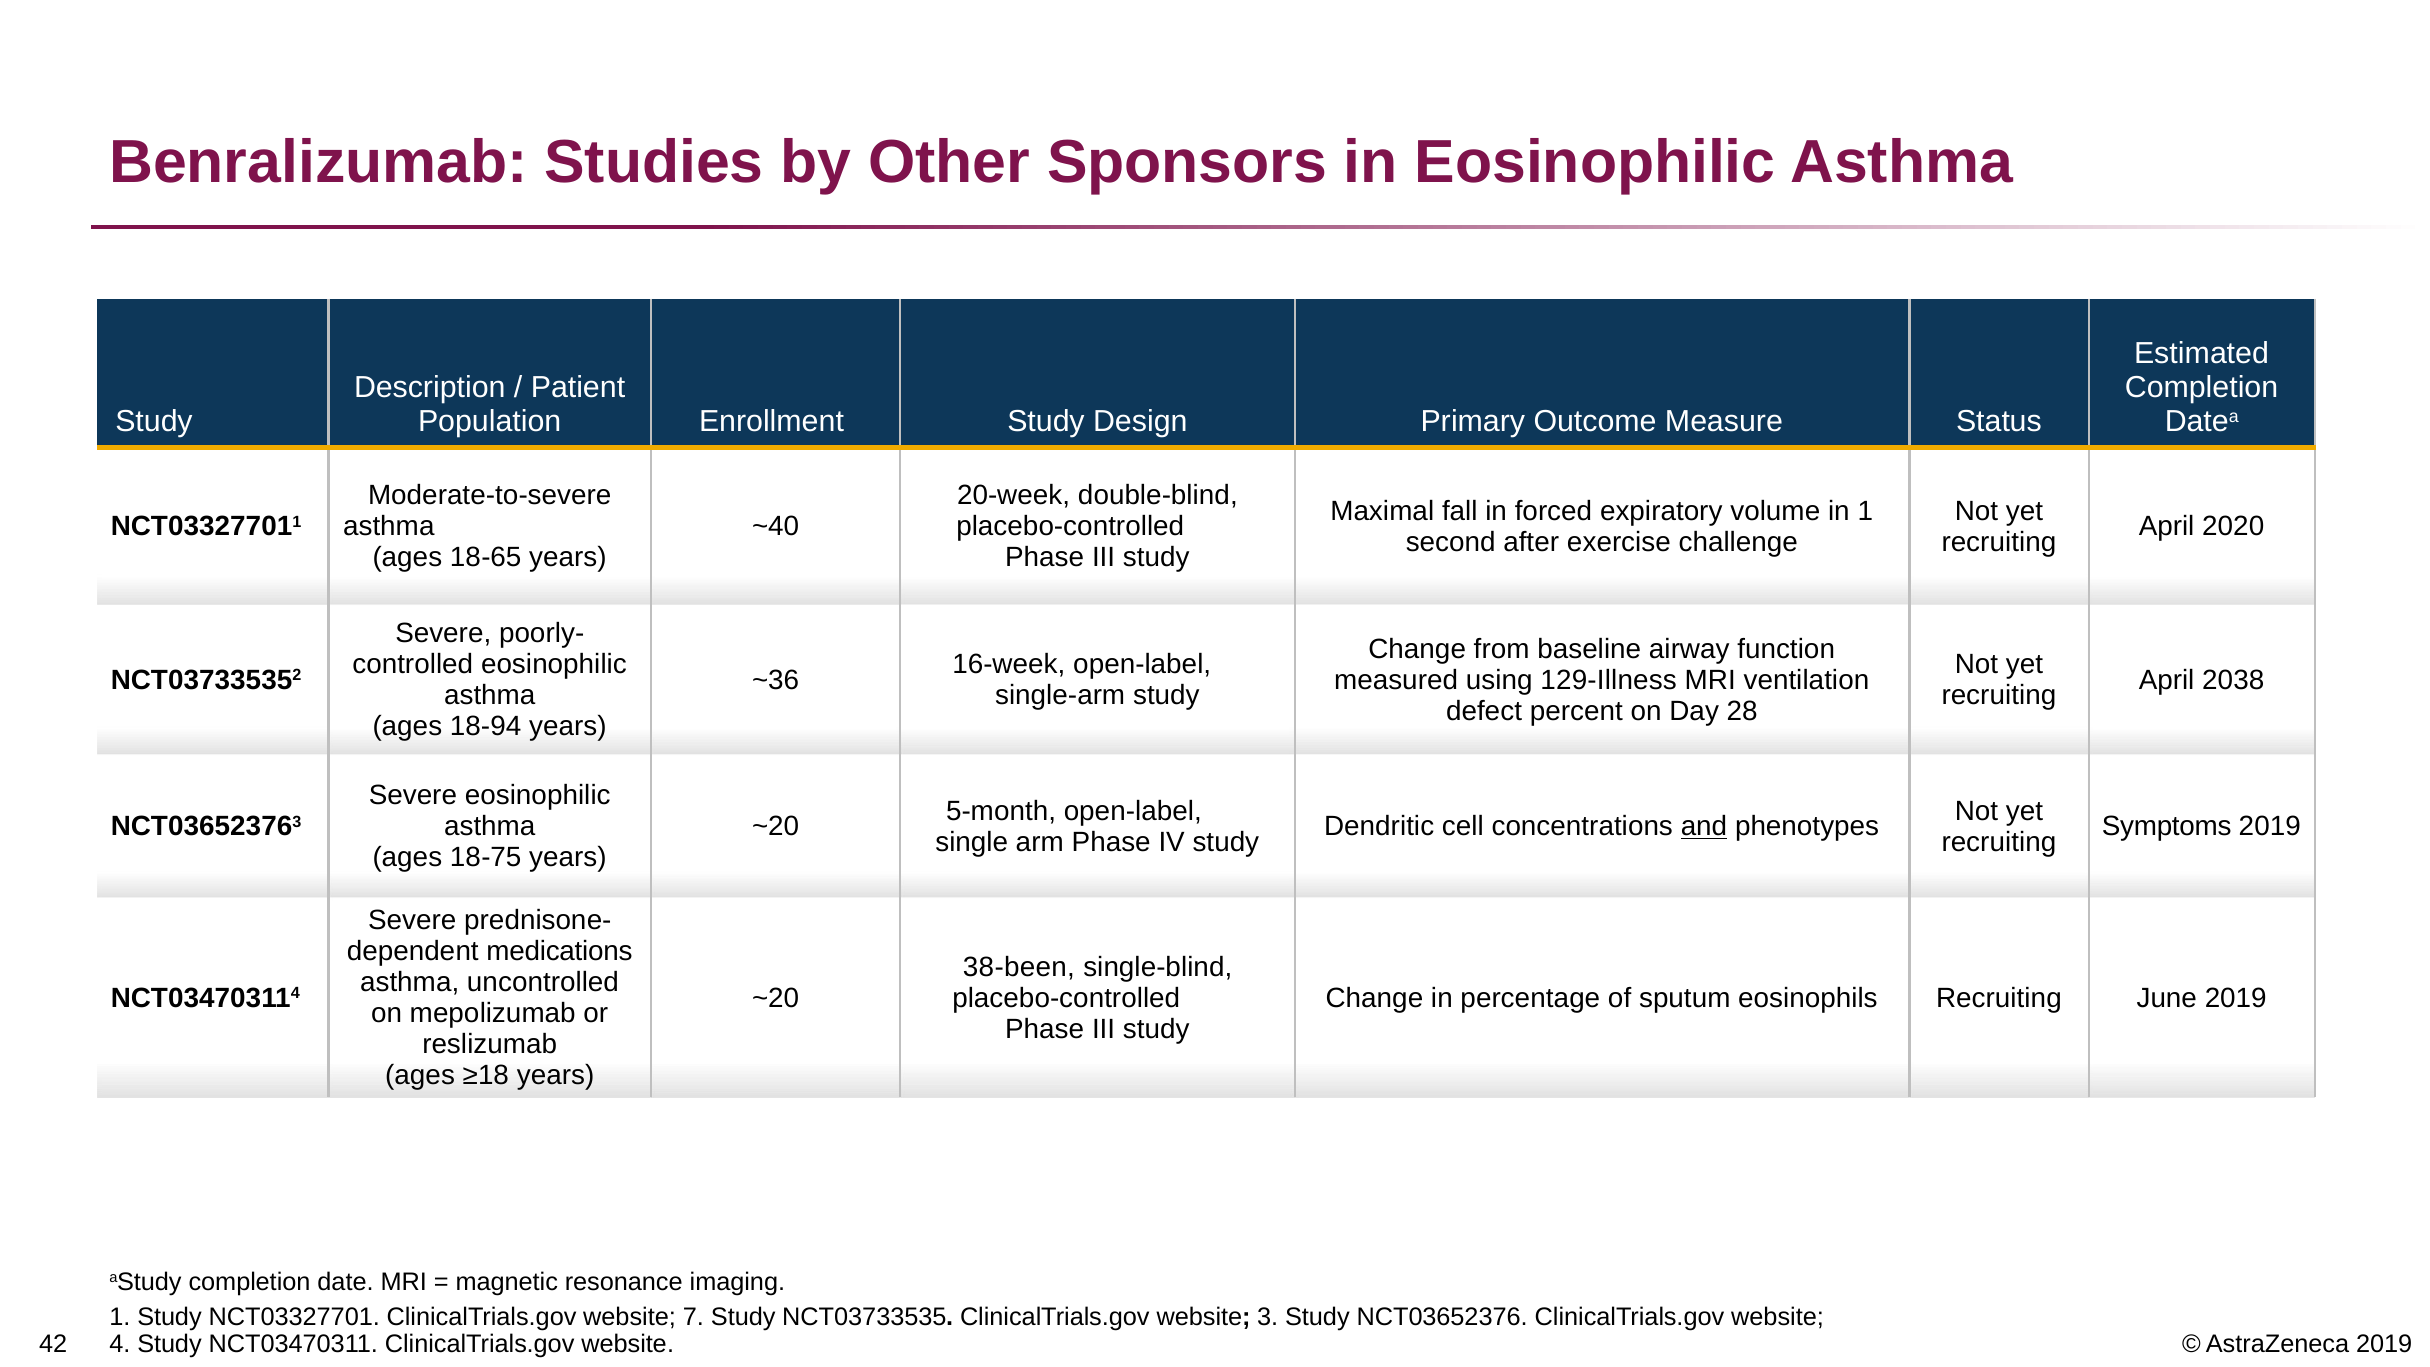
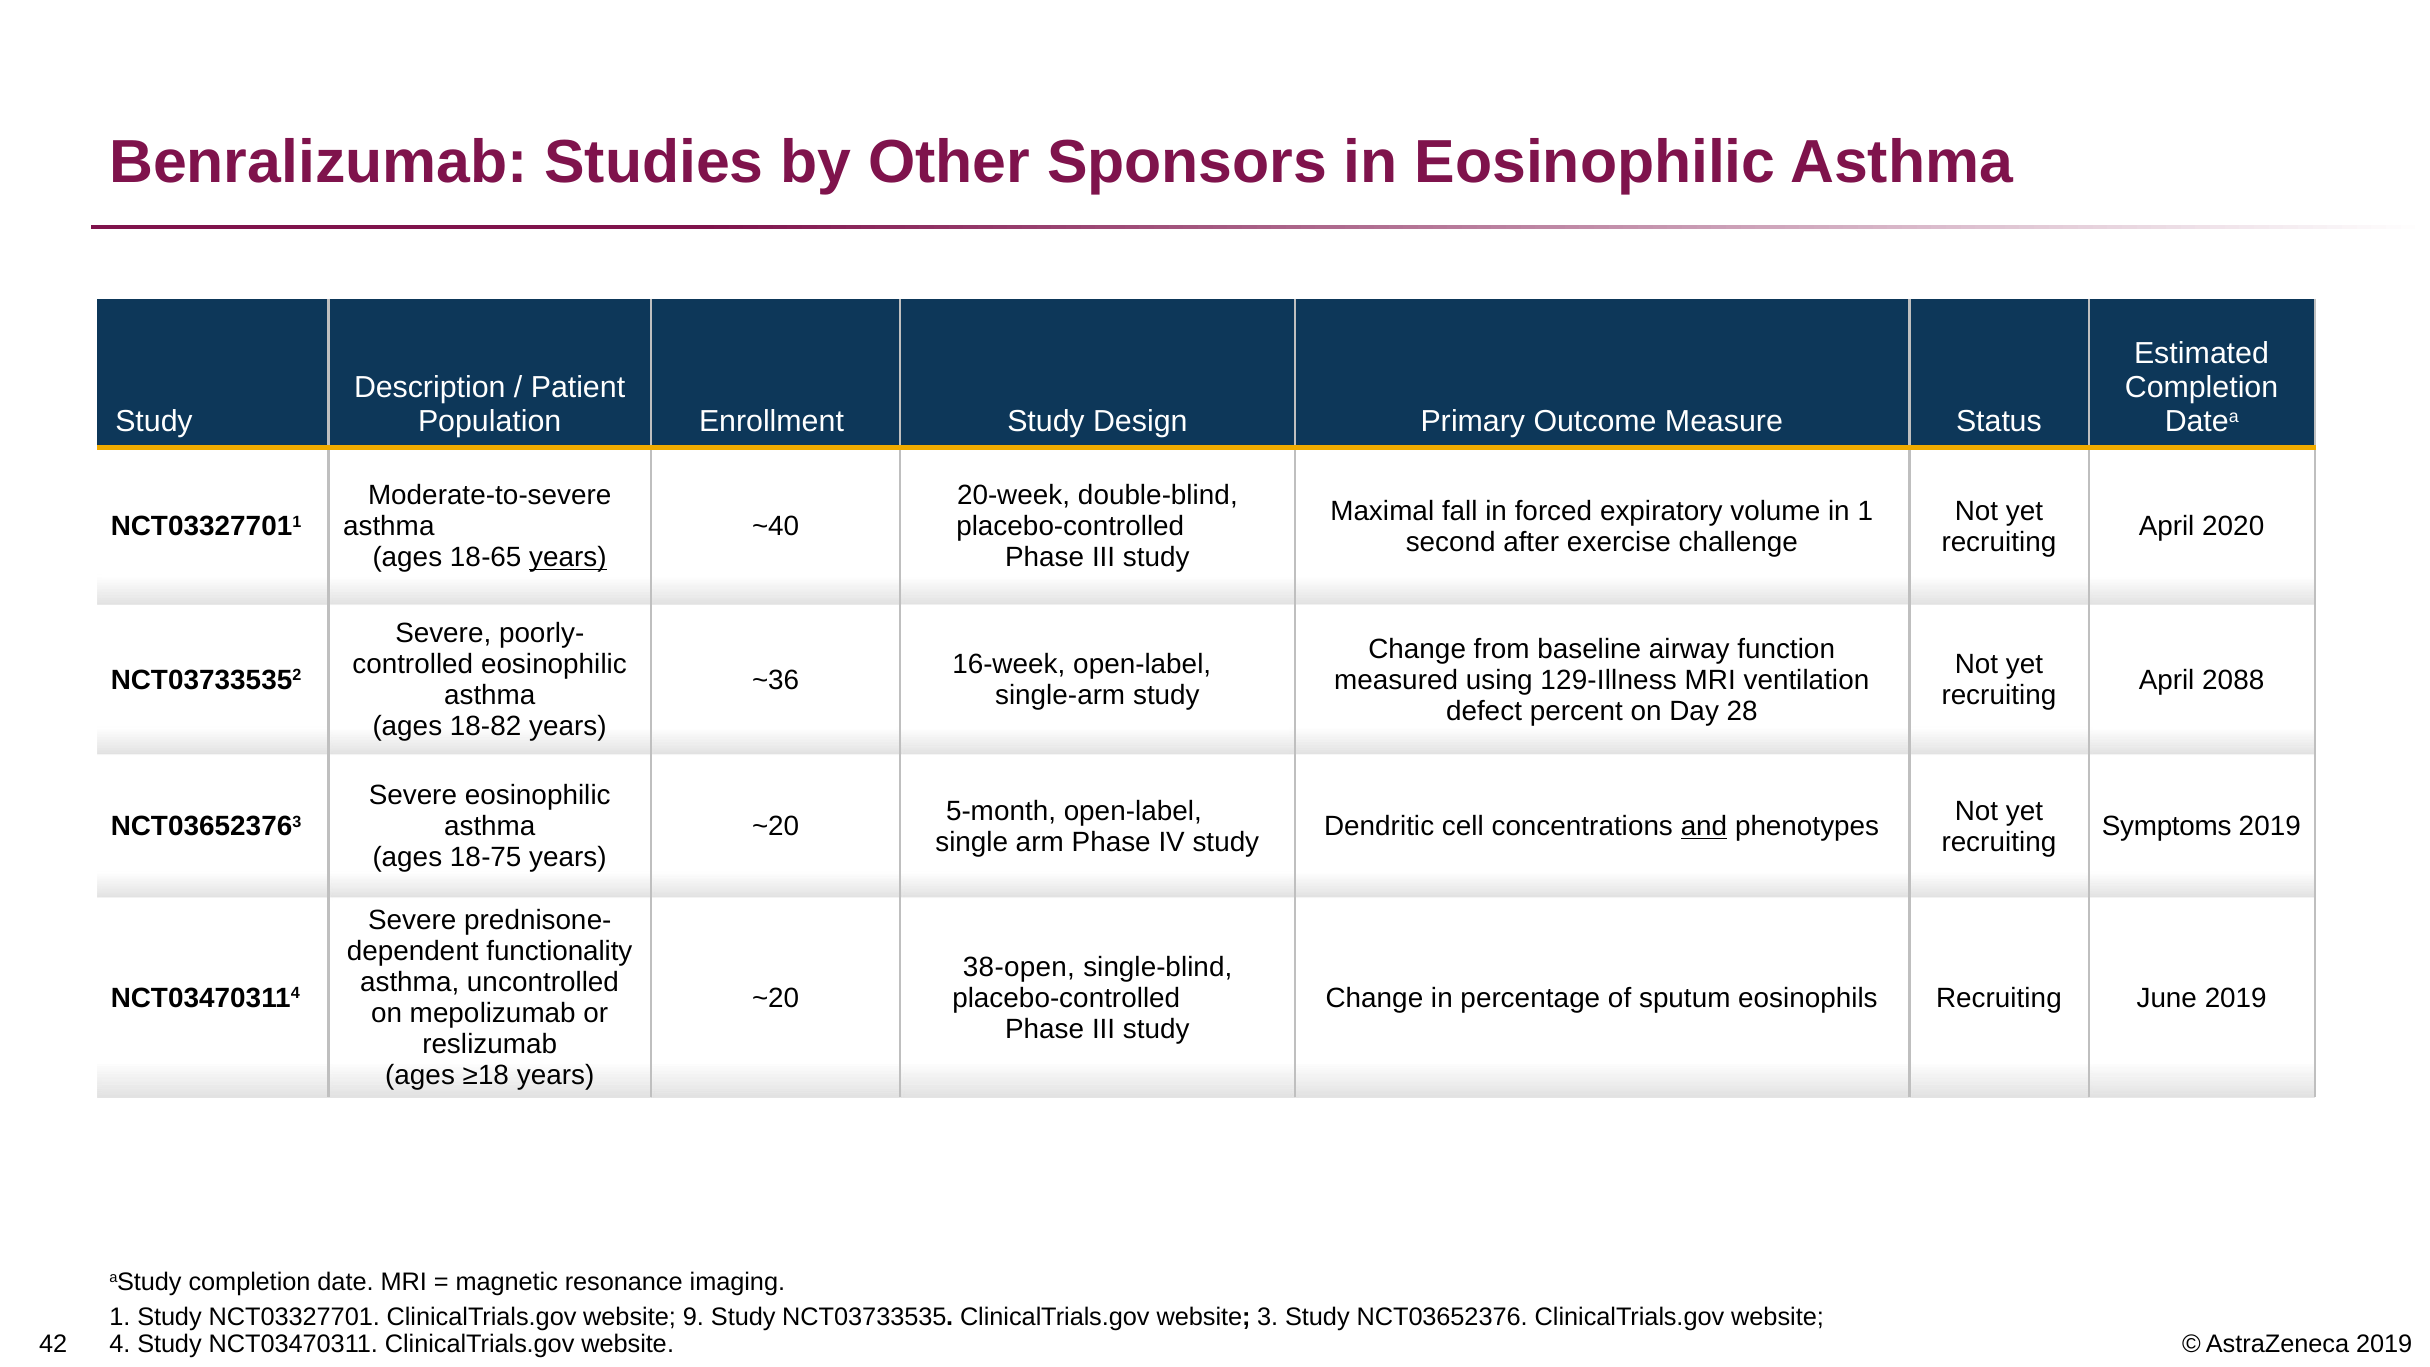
years at (568, 558) underline: none -> present
2038: 2038 -> 2088
18-94: 18-94 -> 18-82
medications: medications -> functionality
38-been: 38-been -> 38-open
7: 7 -> 9
